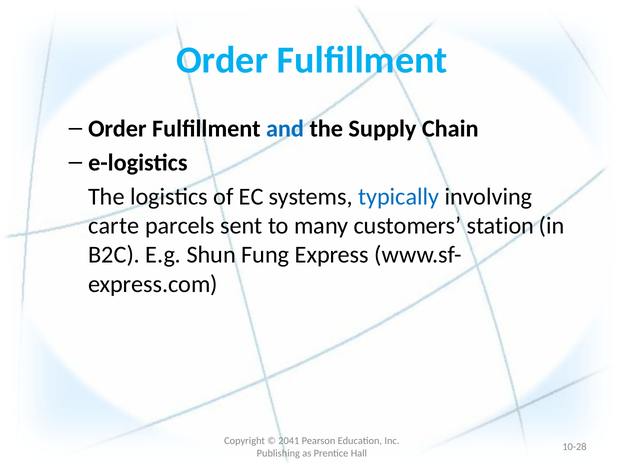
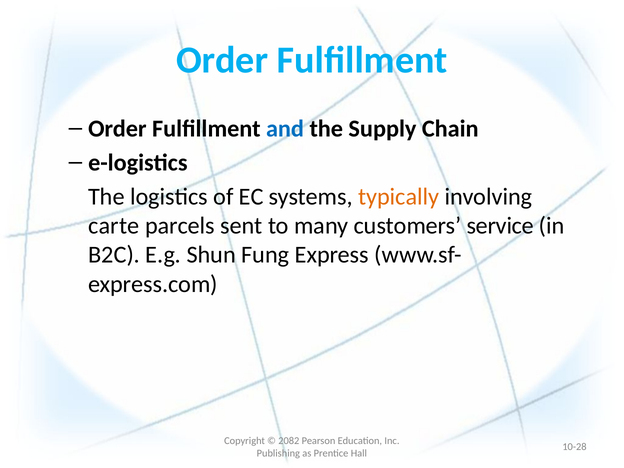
typically colour: blue -> orange
station: station -> service
2041: 2041 -> 2082
